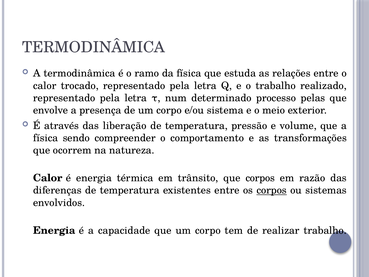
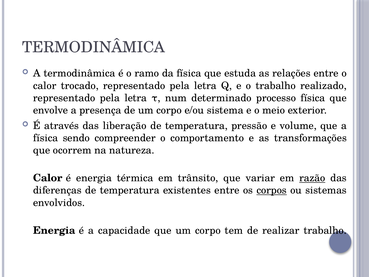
processo pelas: pelas -> física
que corpos: corpos -> variar
razão underline: none -> present
